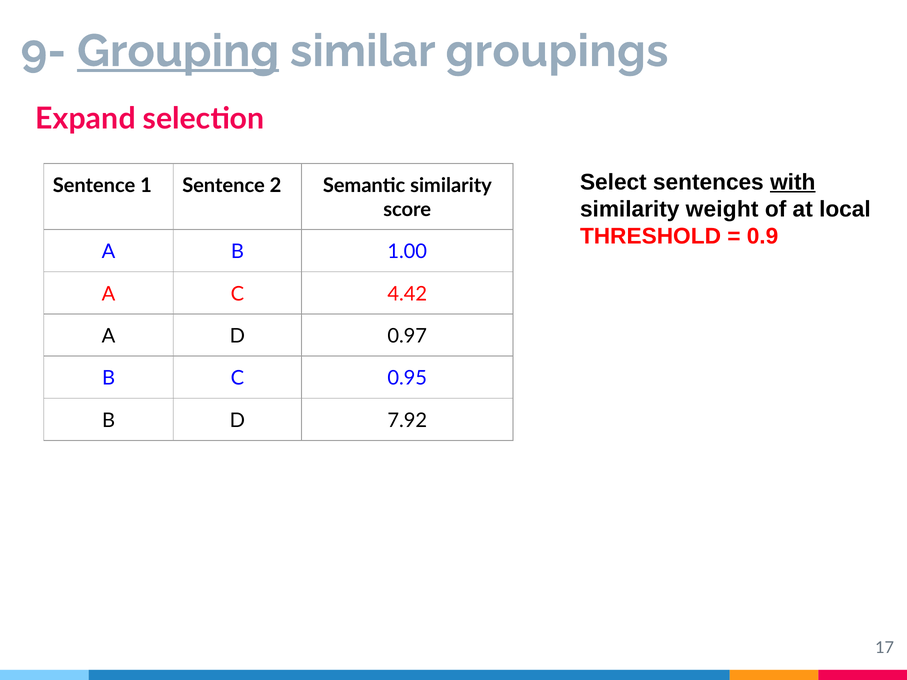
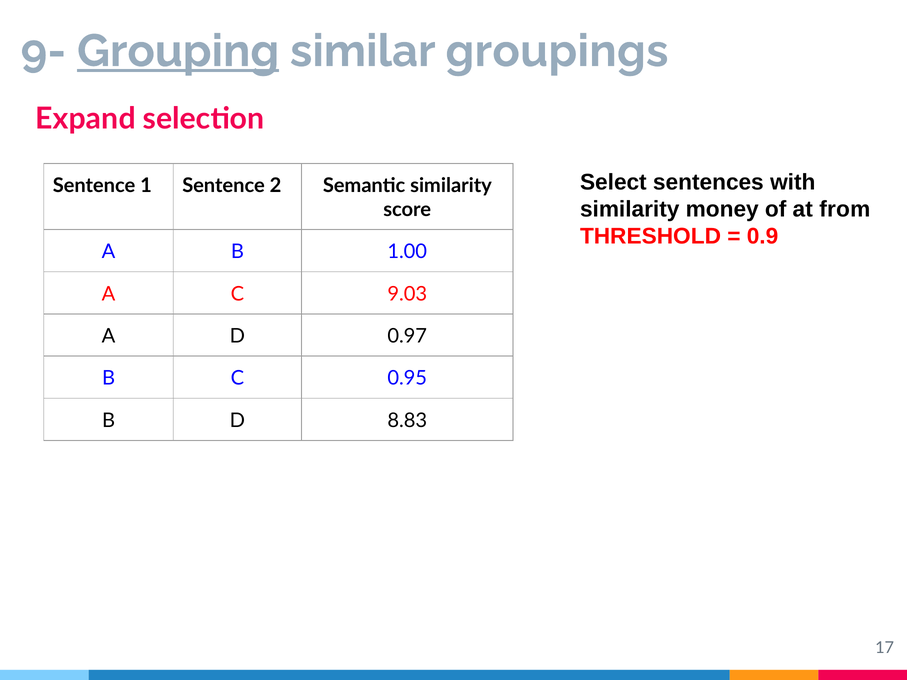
with underline: present -> none
weight: weight -> money
local: local -> from
4.42: 4.42 -> 9.03
7.92: 7.92 -> 8.83
